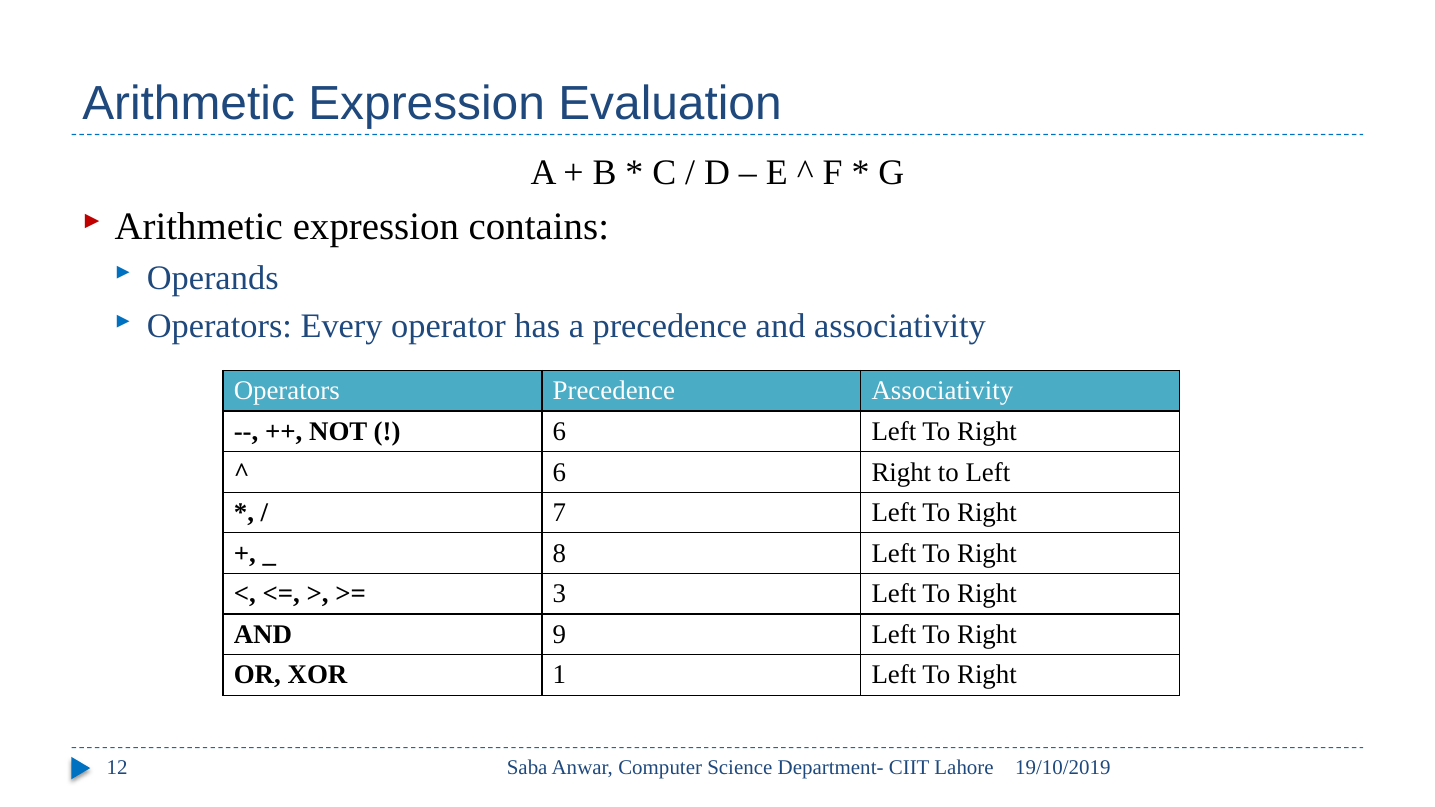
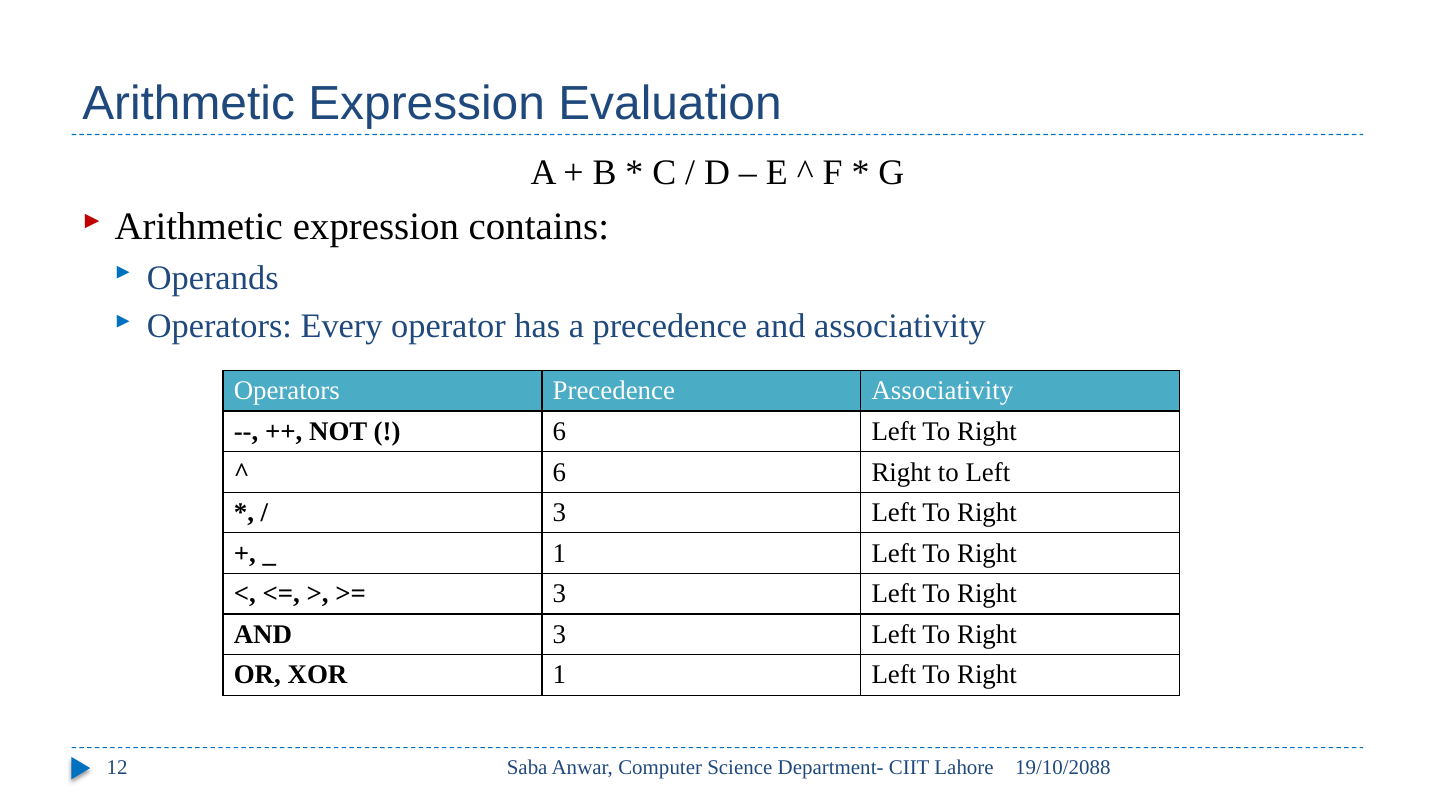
7 at (559, 513): 7 -> 3
8 at (559, 553): 8 -> 1
AND 9: 9 -> 3
19/10/2019: 19/10/2019 -> 19/10/2088
